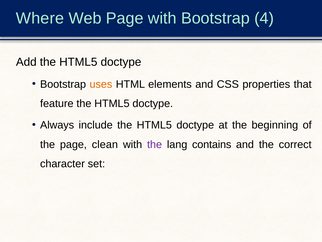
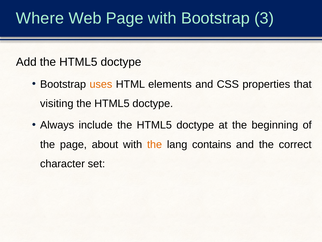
4: 4 -> 3
feature: feature -> visiting
clean: clean -> about
the at (155, 144) colour: purple -> orange
